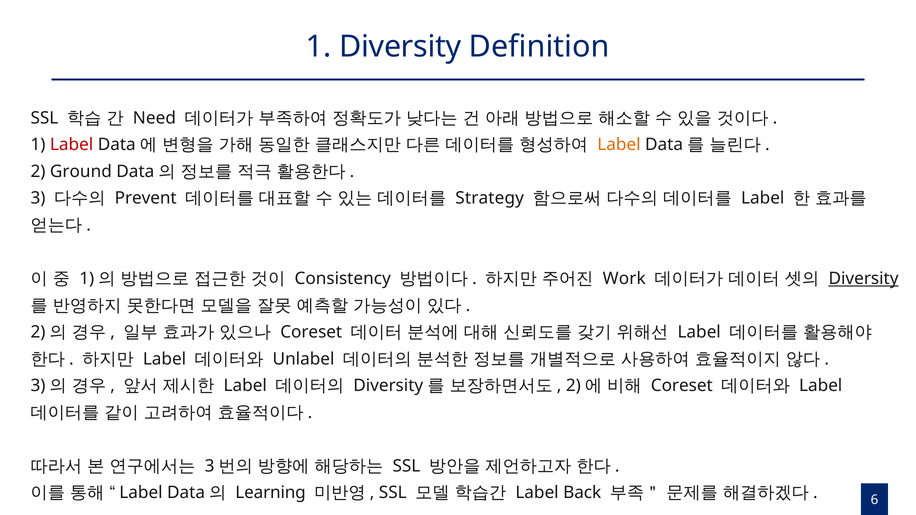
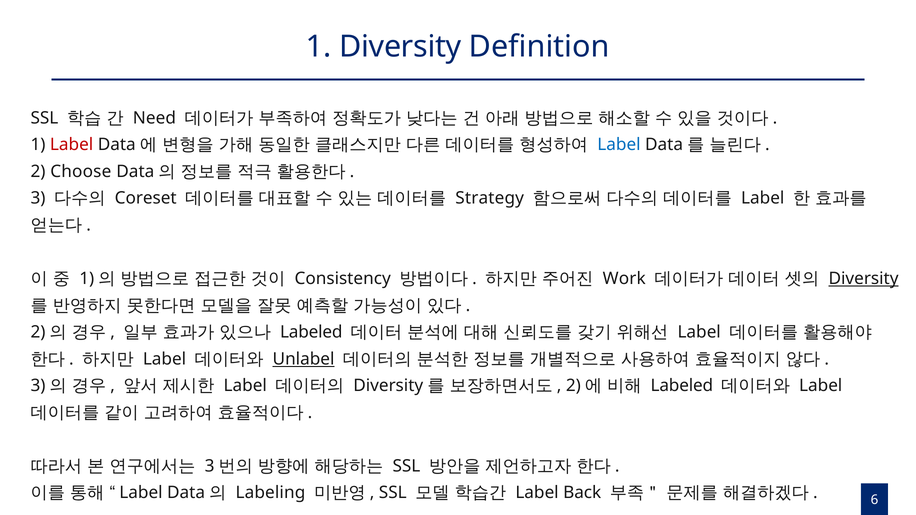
Label at (619, 145) colour: orange -> blue
Ground: Ground -> Choose
Prevent: Prevent -> Coreset
Coreset at (311, 332): Coreset -> Labeled
Unlabel underline: none -> present
Coreset at (682, 386): Coreset -> Labeled
Learning: Learning -> Labeling
